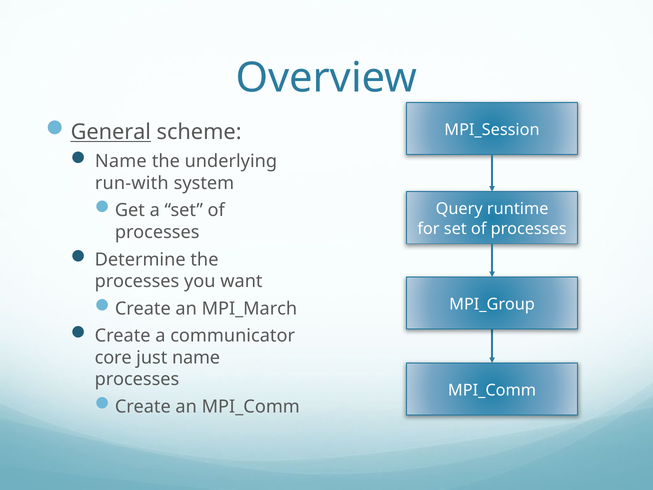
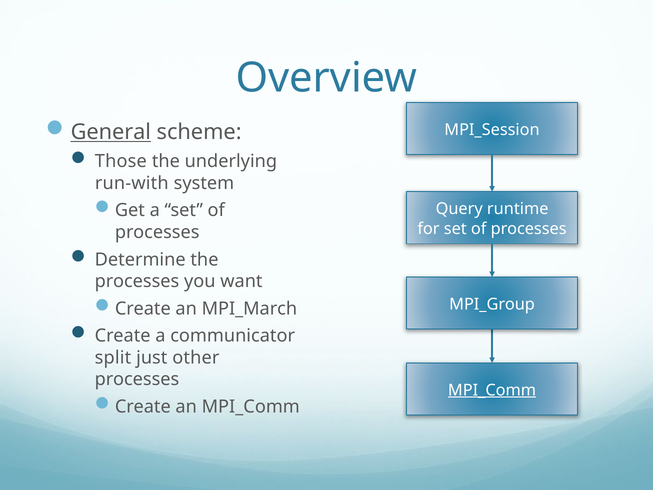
Name at (121, 161): Name -> Those
core: core -> split
just name: name -> other
MPI_Comm at (492, 390) underline: none -> present
